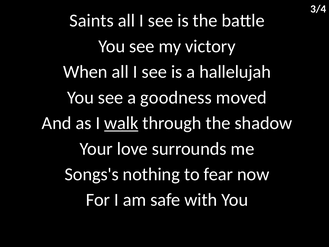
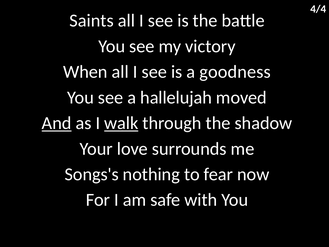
3/4: 3/4 -> 4/4
hallelujah: hallelujah -> goodness
goodness: goodness -> hallelujah
And underline: none -> present
